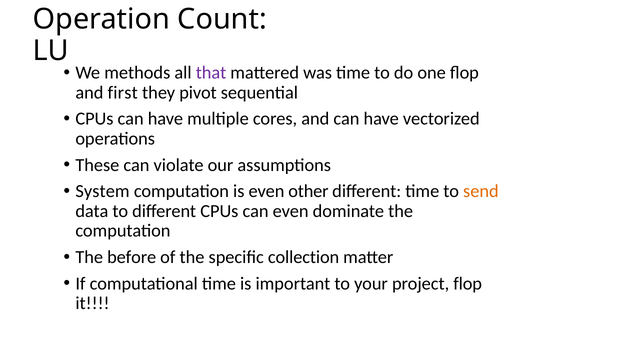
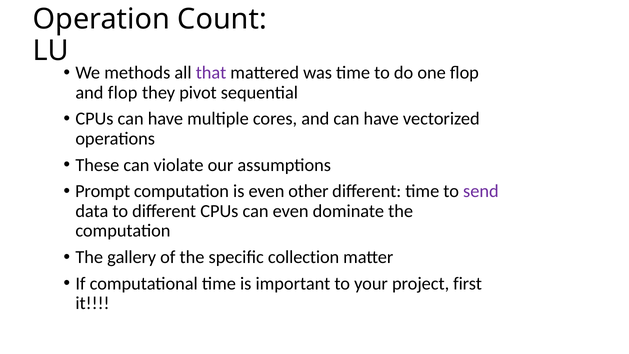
and first: first -> flop
System: System -> Prompt
send colour: orange -> purple
before: before -> gallery
project flop: flop -> first
